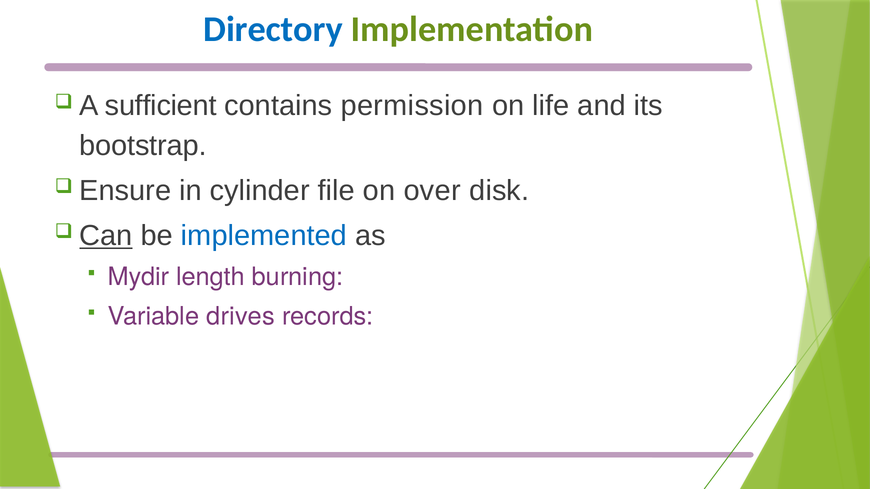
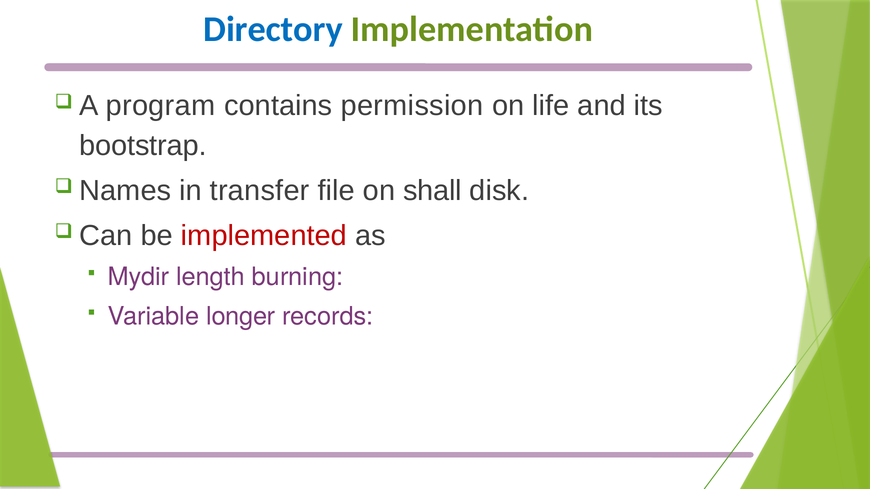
sufficient: sufficient -> program
Ensure: Ensure -> Names
cylinder: cylinder -> transfer
over: over -> shall
Can underline: present -> none
implemented colour: blue -> red
drives: drives -> longer
